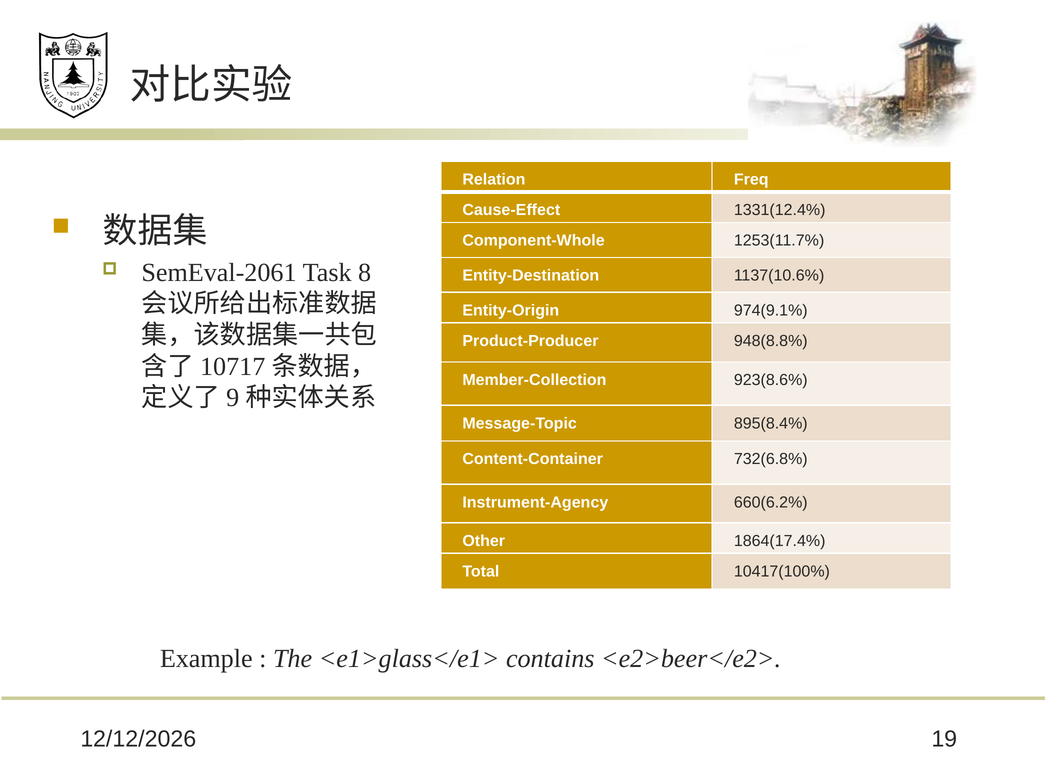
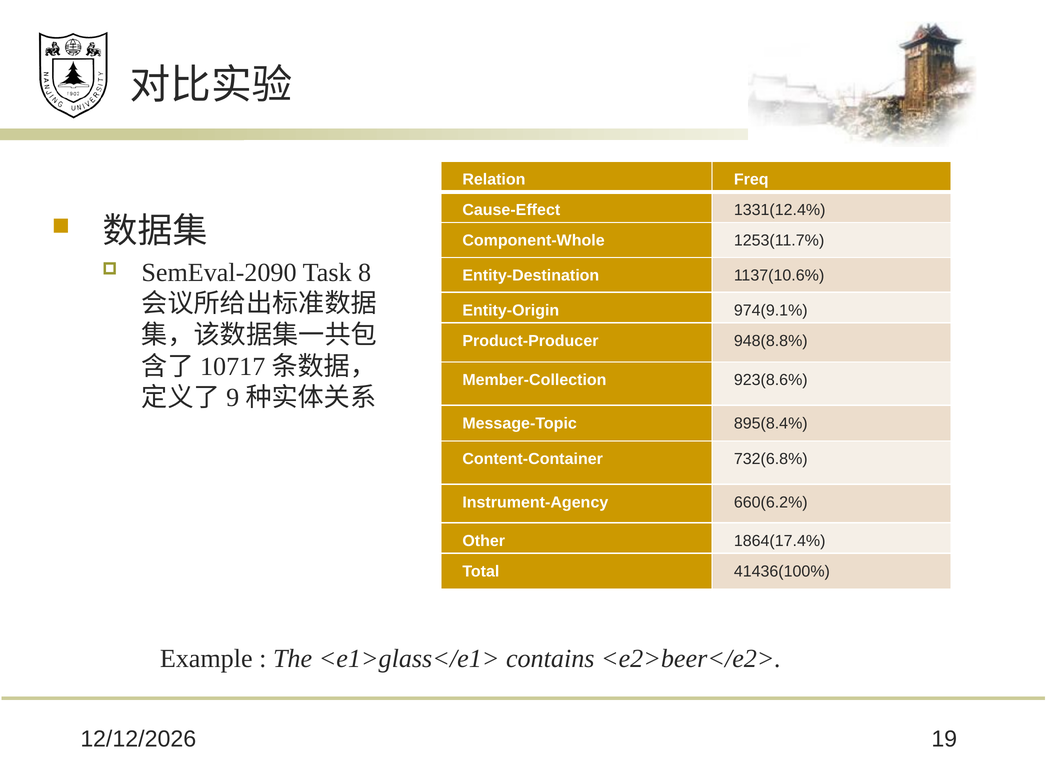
SemEval-2061: SemEval-2061 -> SemEval-2090
10417(100%: 10417(100% -> 41436(100%
